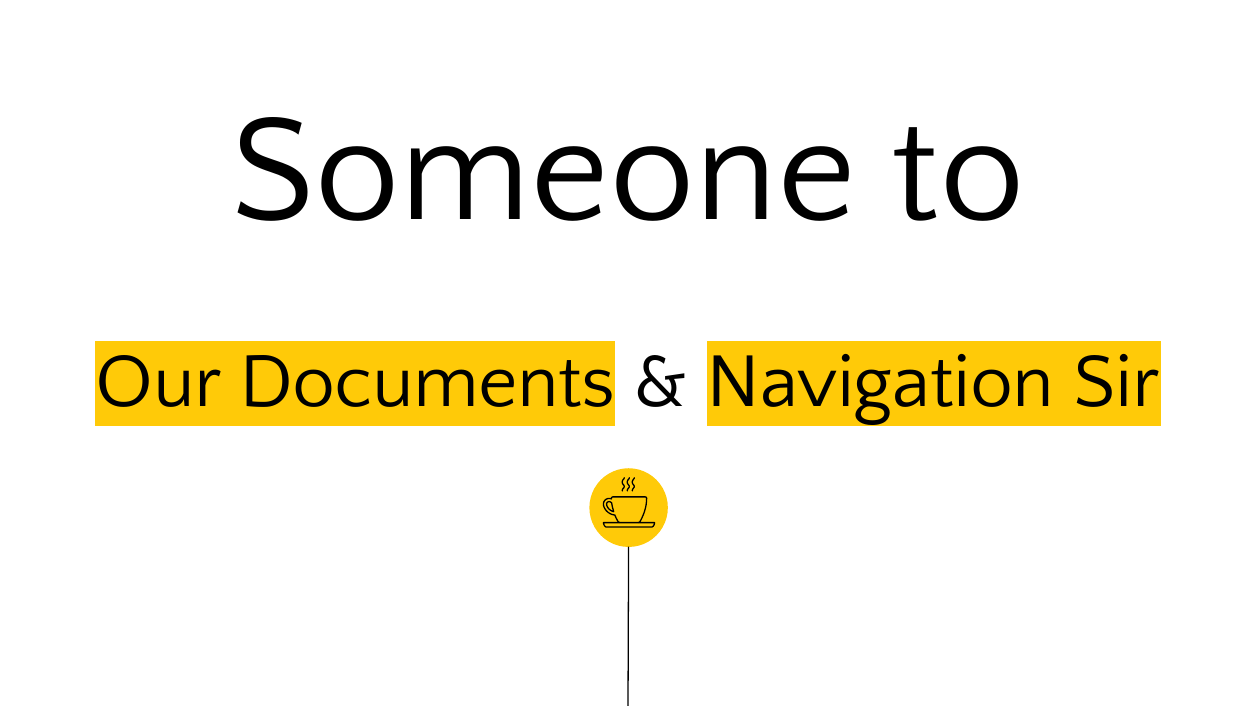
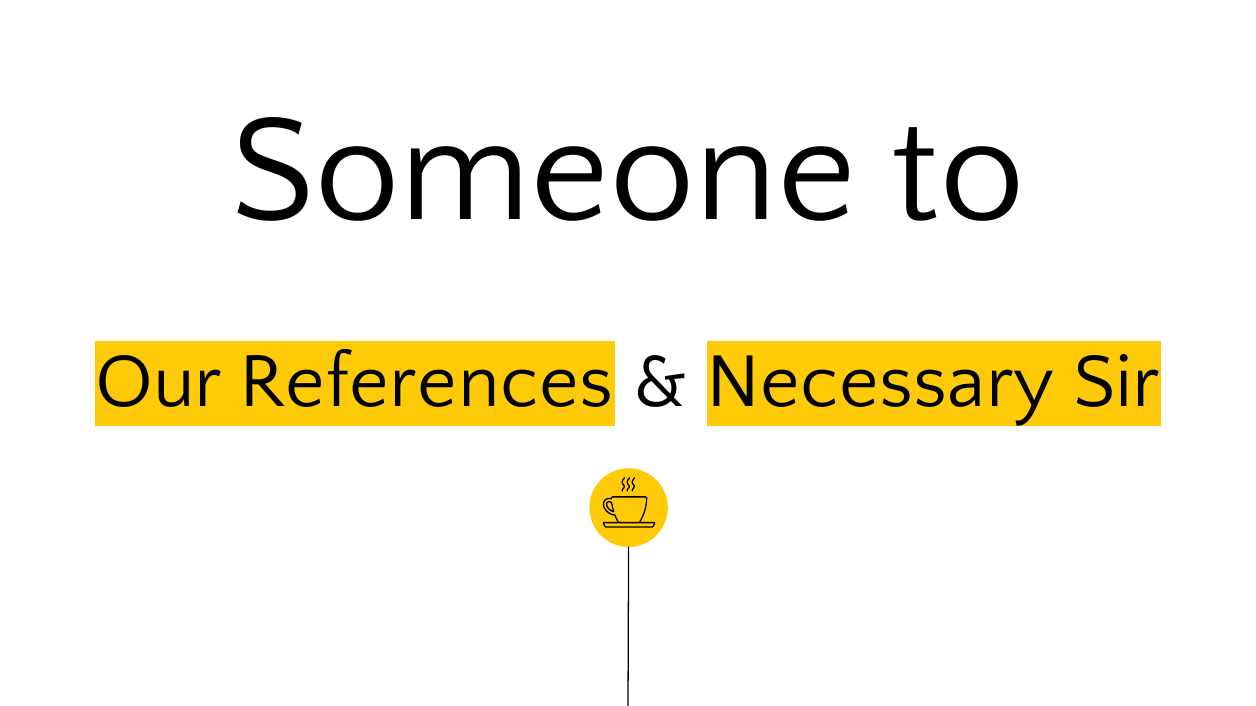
Documents: Documents -> References
Navigation: Navigation -> Necessary
